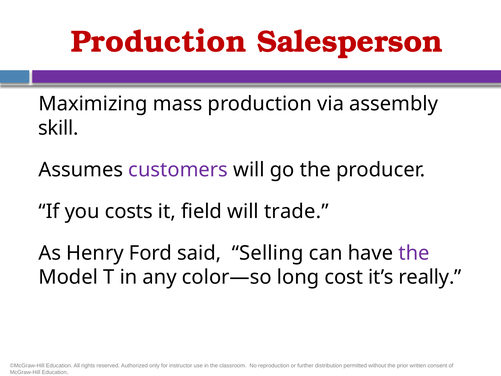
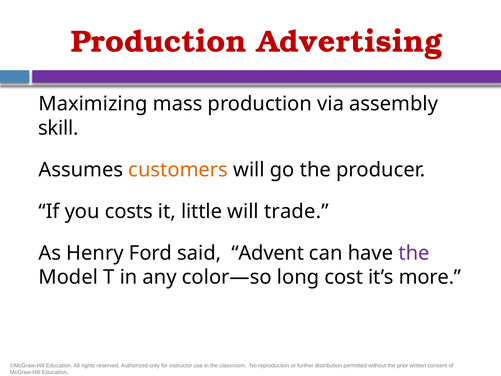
Salesperson: Salesperson -> Advertising
customers colour: purple -> orange
field: field -> little
Selling: Selling -> Advent
really: really -> more
